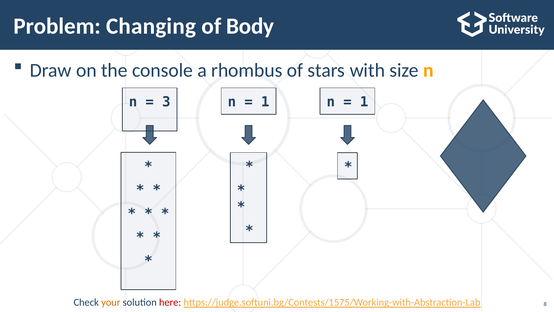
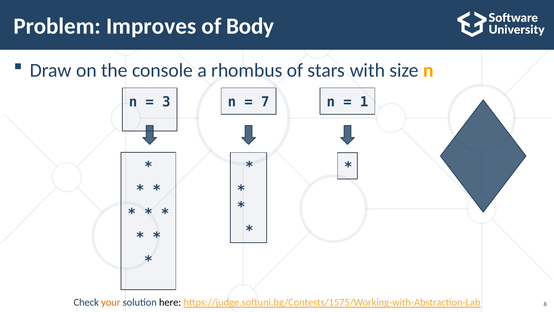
Changing: Changing -> Improves
1 at (265, 102): 1 -> 7
here colour: red -> black
